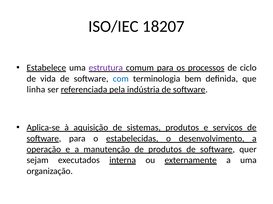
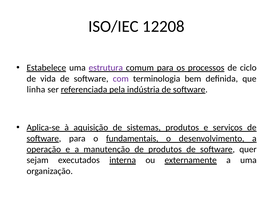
18207: 18207 -> 12208
com colour: blue -> purple
estabelecidas: estabelecidas -> fundamentais
